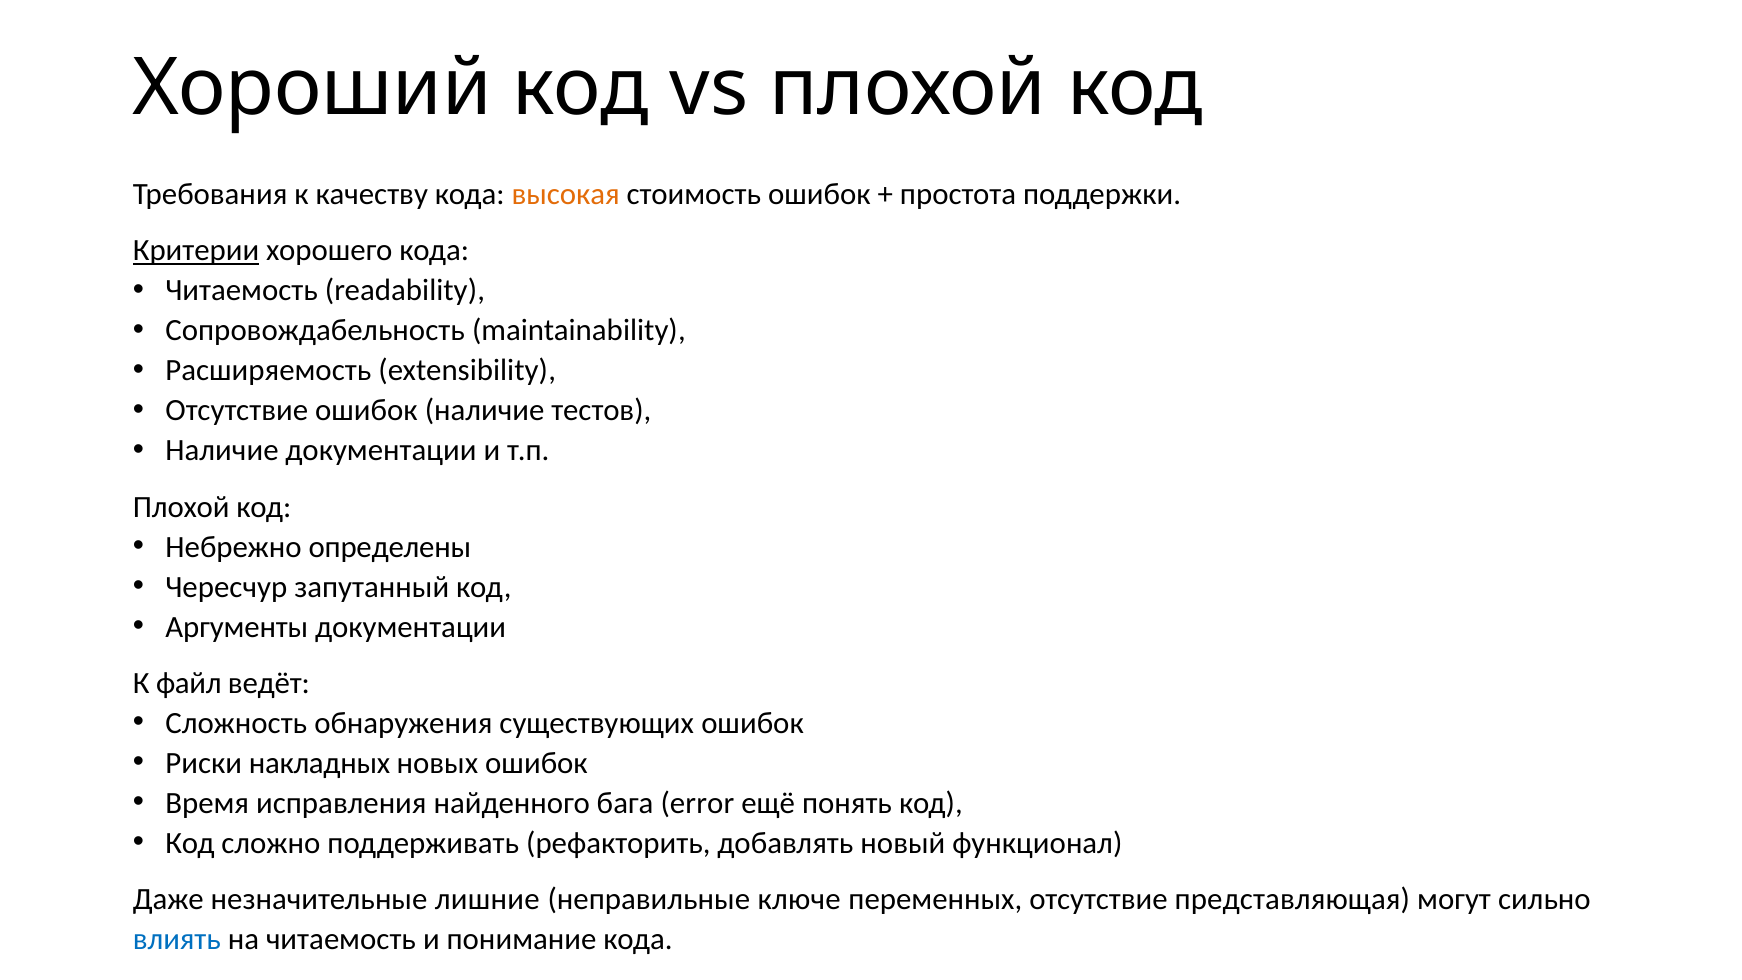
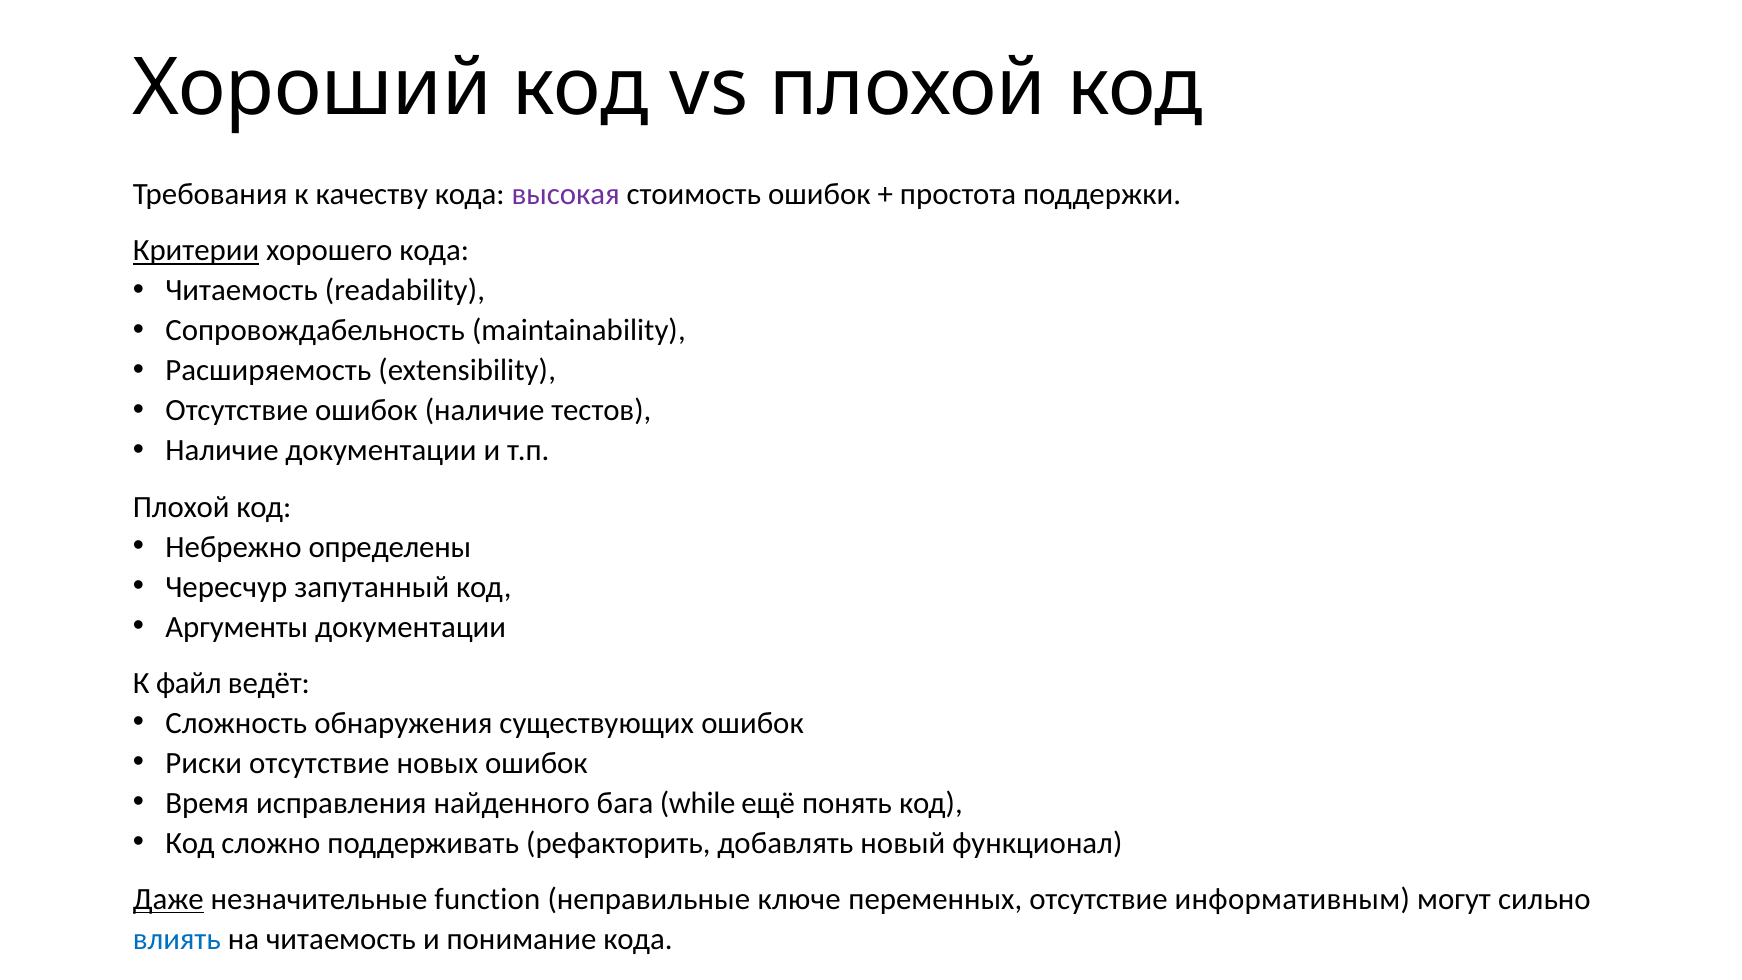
высокая colour: orange -> purple
Риски накладных: накладных -> отсутствие
error: error -> while
Даже underline: none -> present
лишние: лишние -> function
представляющая: представляющая -> информативным
